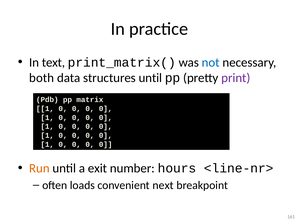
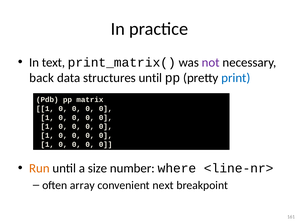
not colour: blue -> purple
both: both -> back
print colour: purple -> blue
exit: exit -> size
hours: hours -> where
loads: loads -> array
